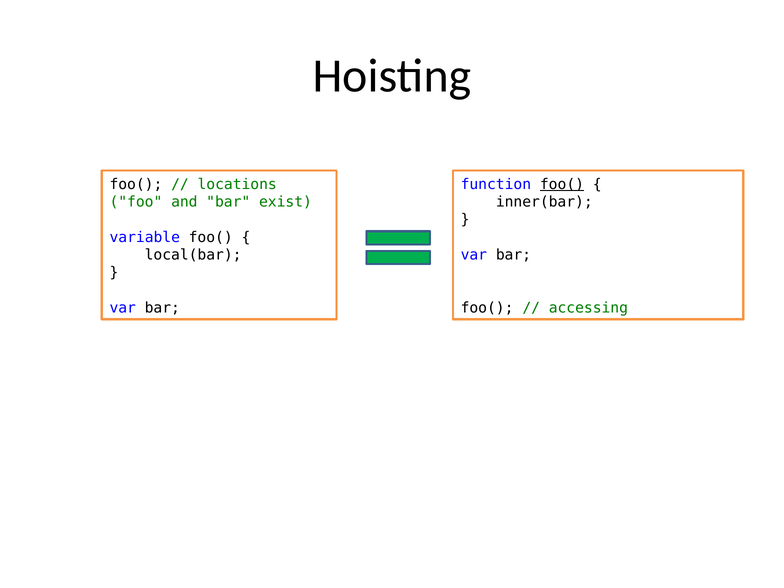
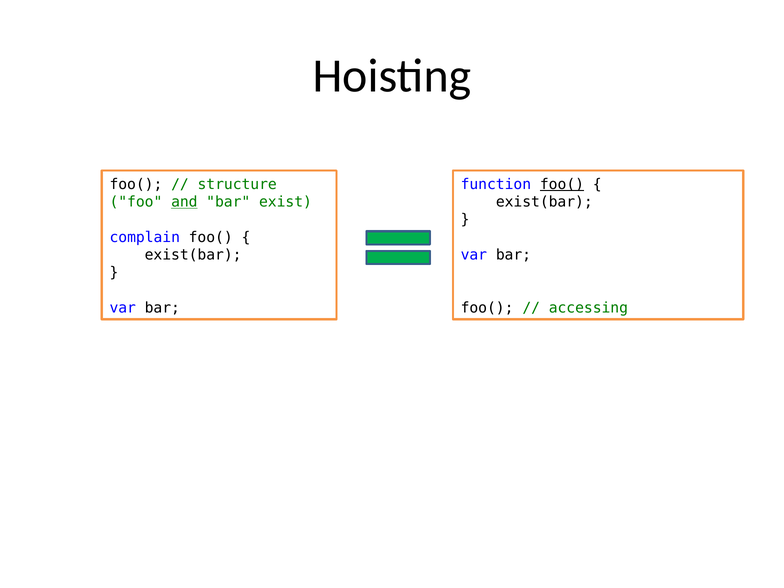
locations: locations -> structure
and underline: none -> present
inner(bar at (544, 202): inner(bar -> exist(bar
variable: variable -> complain
local(bar at (193, 255): local(bar -> exist(bar
